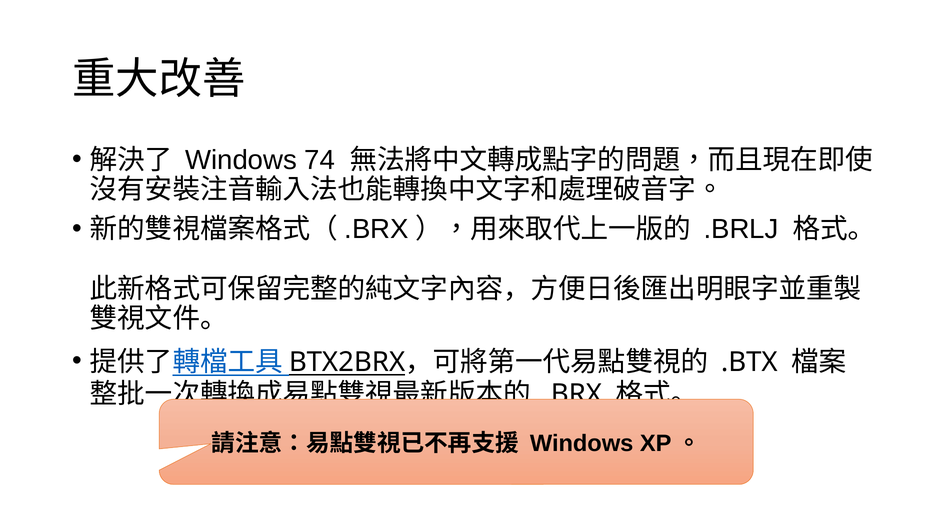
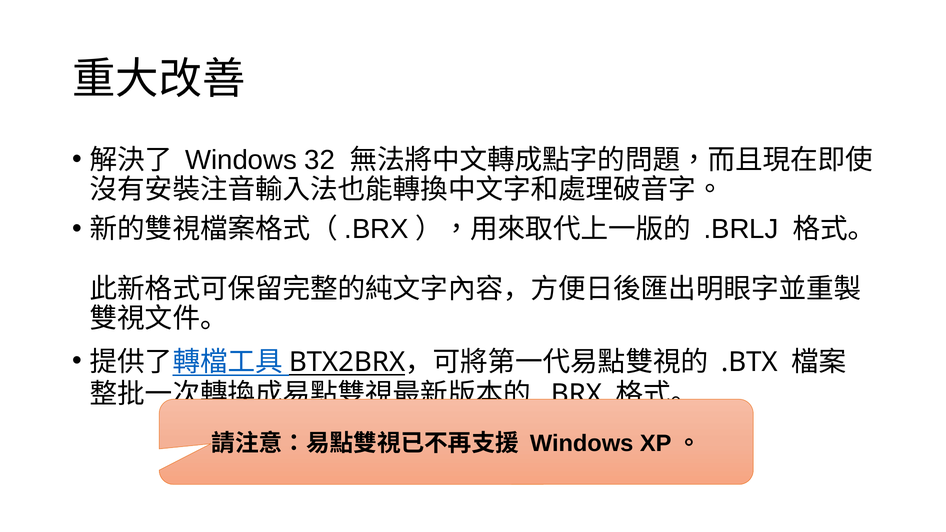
74: 74 -> 32
